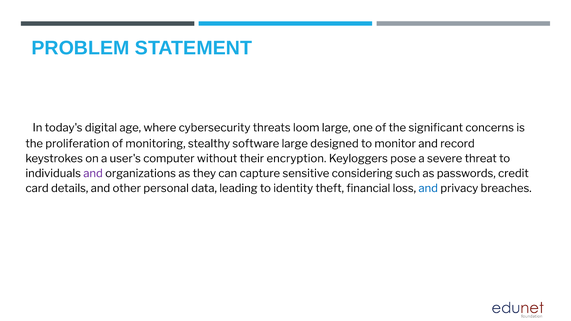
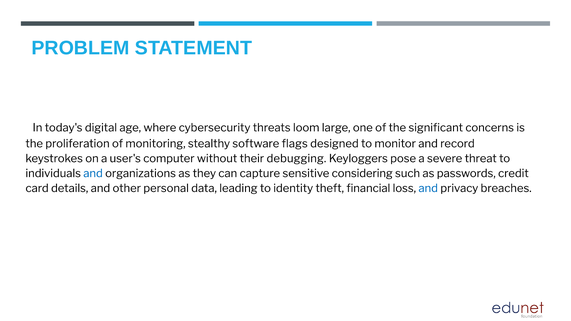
software large: large -> flags
encryption: encryption -> debugging
and at (93, 173) colour: purple -> blue
